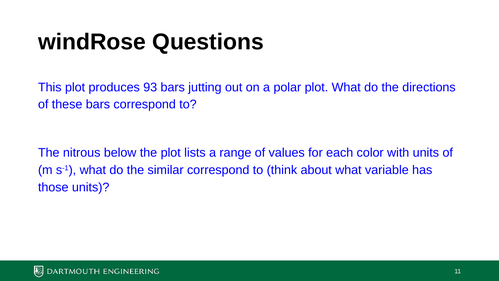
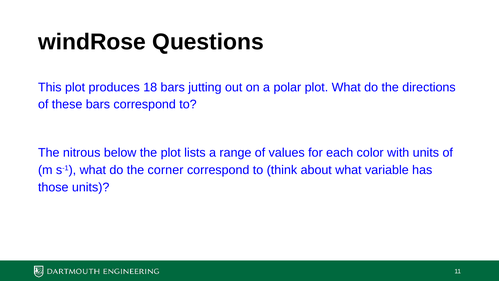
93: 93 -> 18
similar: similar -> corner
